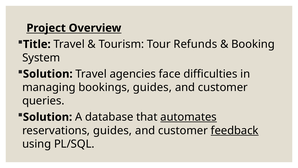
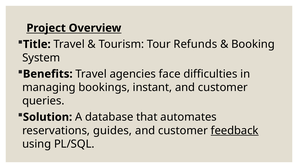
Solution at (48, 74): Solution -> Benefits
bookings guides: guides -> instant
automates underline: present -> none
